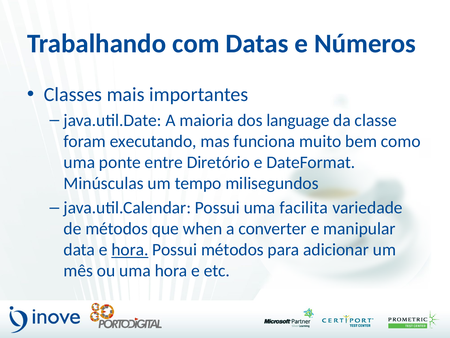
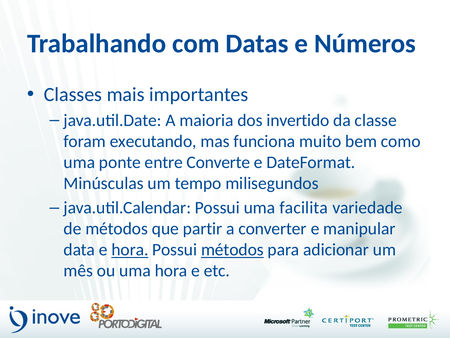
language: language -> invertido
Diretório: Diretório -> Converte
when: when -> partir
métodos at (232, 249) underline: none -> present
